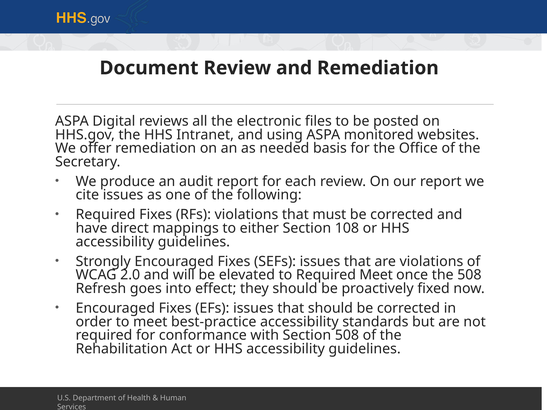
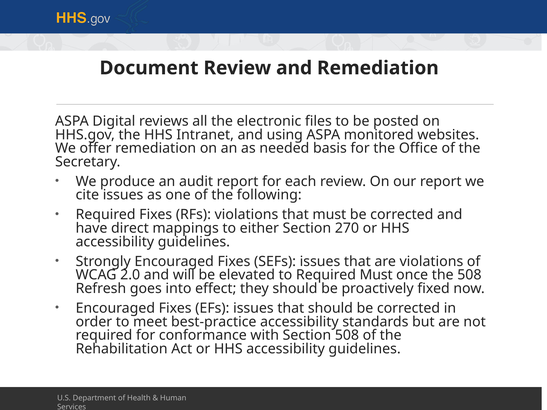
108: 108 -> 270
Required Meet: Meet -> Must
